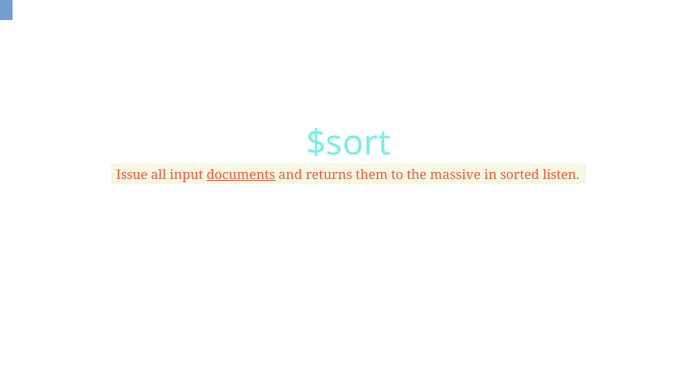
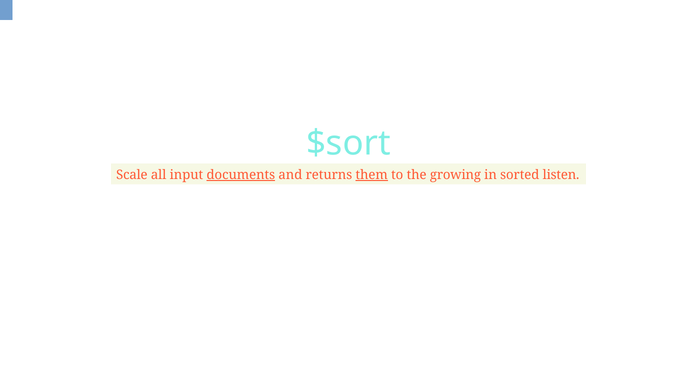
Issue: Issue -> Scale
them underline: none -> present
massive: massive -> growing
